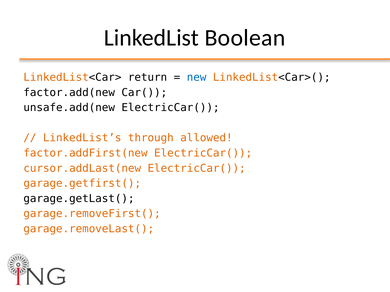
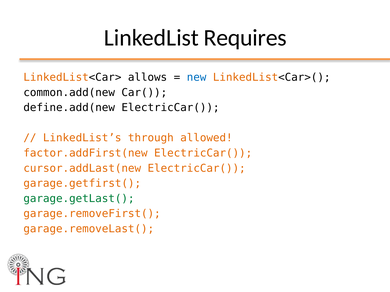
Boolean: Boolean -> Requires
return: return -> allows
factor.add(new: factor.add(new -> common.add(new
unsafe.add(new: unsafe.add(new -> define.add(new
garage.getLast( colour: black -> green
